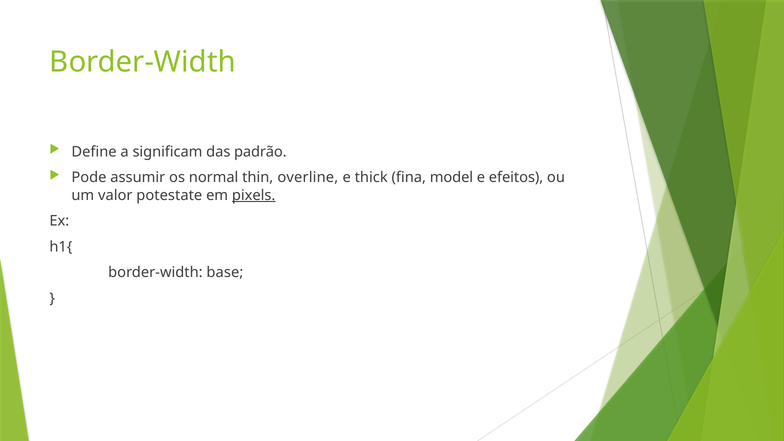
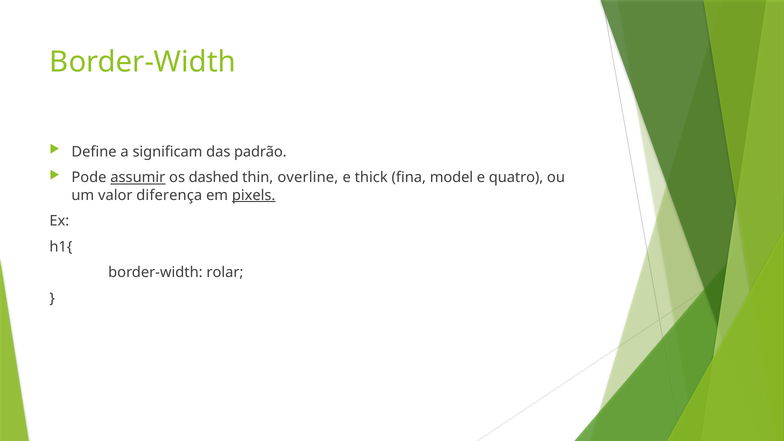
assumir underline: none -> present
normal: normal -> dashed
efeitos: efeitos -> quatro
potestate: potestate -> diferença
base: base -> rolar
